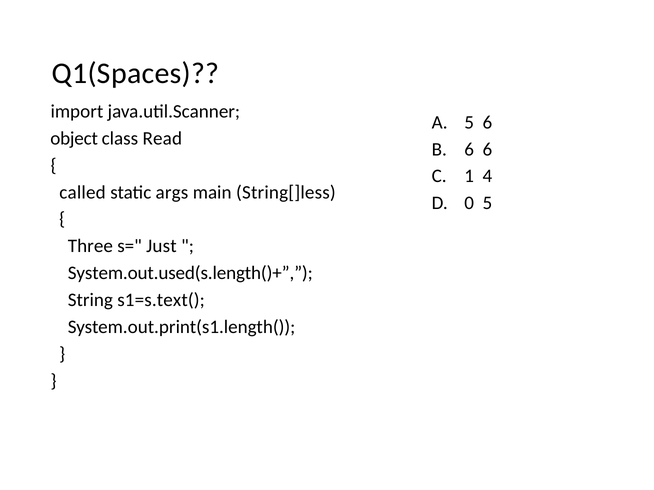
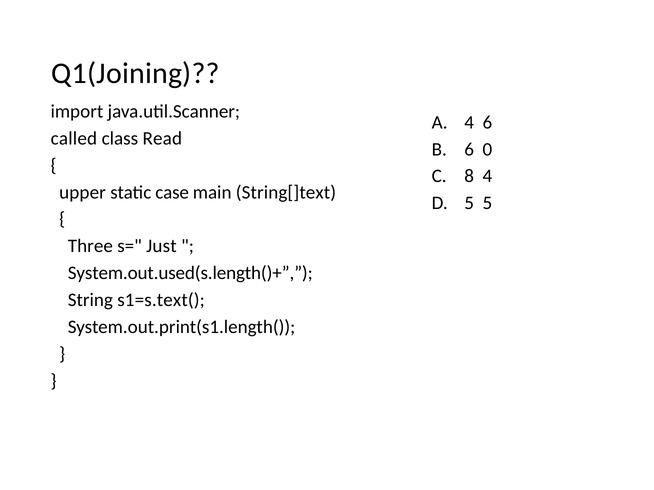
Q1(Spaces: Q1(Spaces -> Q1(Joining
5 at (469, 122): 5 -> 4
object: object -> called
6 6: 6 -> 0
1: 1 -> 8
called: called -> upper
args: args -> case
String[]less: String[]less -> String[]text
0 at (469, 203): 0 -> 5
